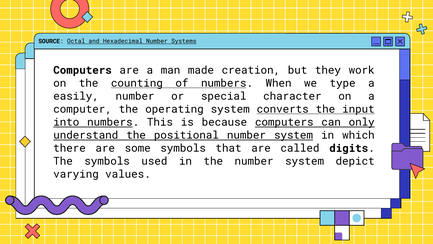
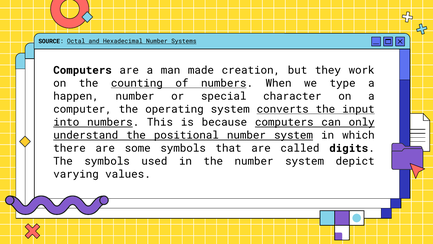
easily: easily -> happen
